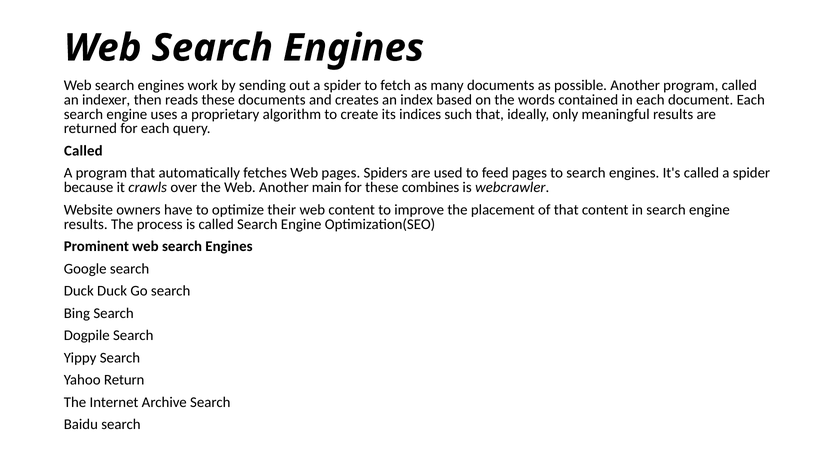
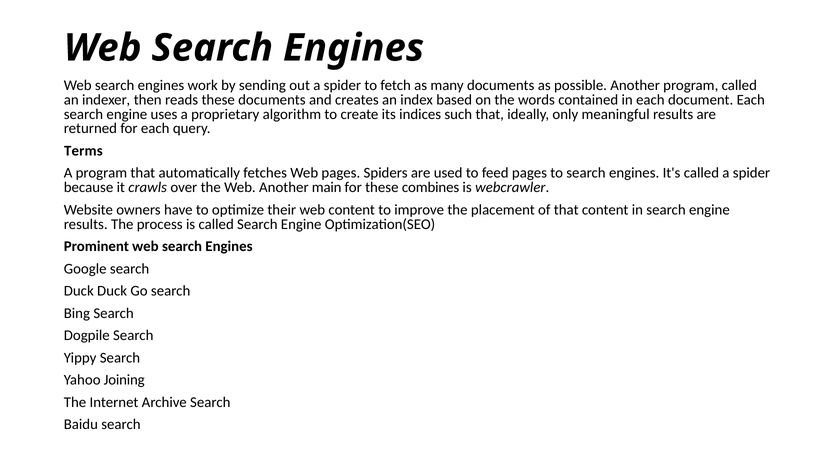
Called at (83, 151): Called -> Terms
Return: Return -> Joining
